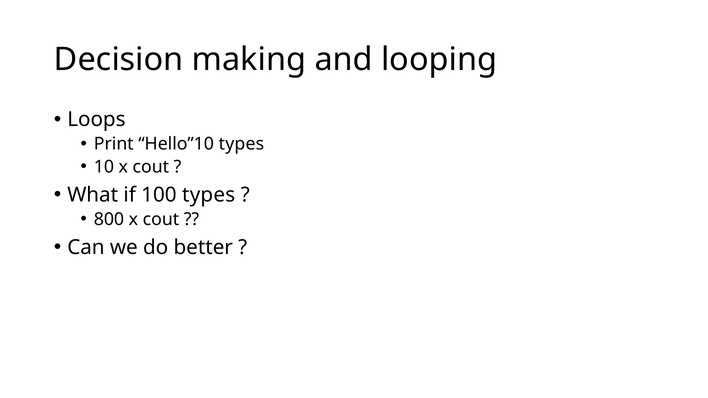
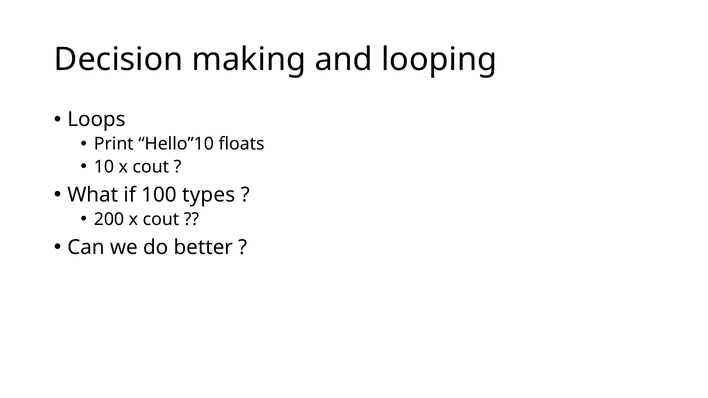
Hello”10 types: types -> floats
800: 800 -> 200
